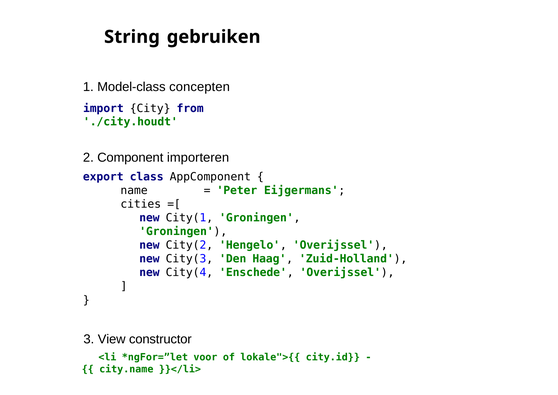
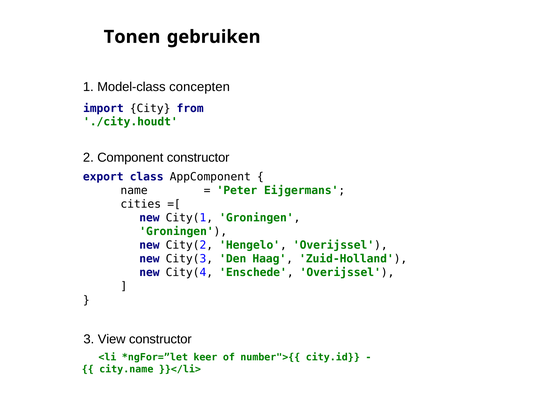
String: String -> Tonen
Component importeren: importeren -> constructor
voor: voor -> keer
lokale">{{: lokale">{{ -> number">{{
